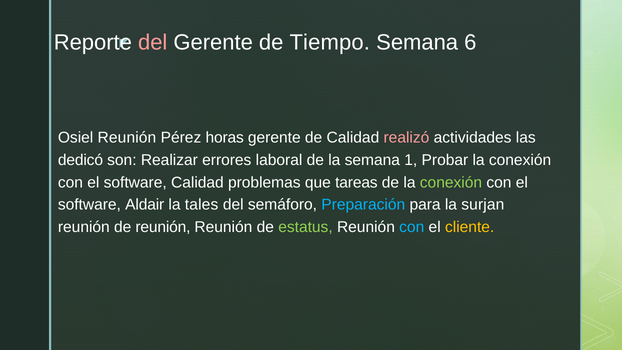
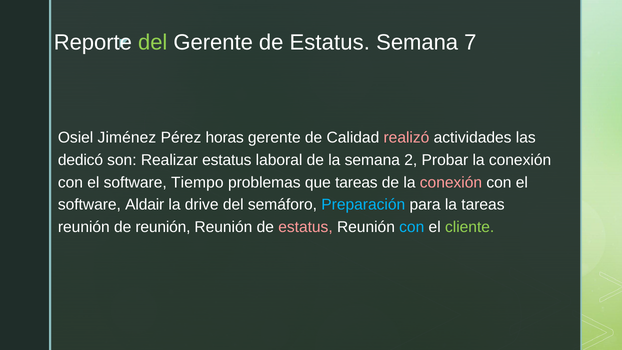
del at (153, 43) colour: pink -> light green
Gerente de Tiempo: Tiempo -> Estatus
6: 6 -> 7
Osiel Reunión: Reunión -> Jiménez
Realizar errores: errores -> estatus
1: 1 -> 2
software Calidad: Calidad -> Tiempo
conexión at (451, 182) colour: light green -> pink
tales: tales -> drive
la surjan: surjan -> tareas
estatus at (305, 227) colour: light green -> pink
cliente colour: yellow -> light green
